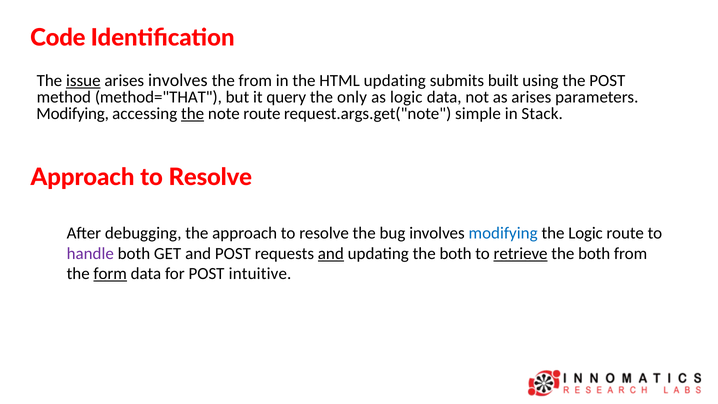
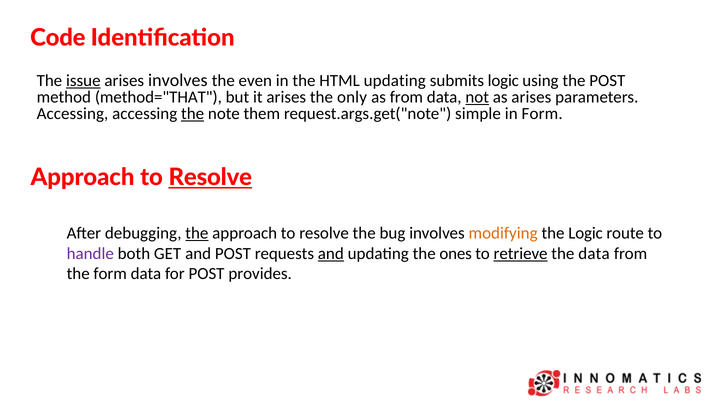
the from: from -> even
submits built: built -> logic
it query: query -> arises
as logic: logic -> from
not underline: none -> present
Modifying at (73, 114): Modifying -> Accessing
note route: route -> them
in Stack: Stack -> Form
Resolve at (210, 177) underline: none -> present
the at (197, 233) underline: none -> present
modifying at (503, 233) colour: blue -> orange
updating the both: both -> ones
both at (594, 253): both -> data
form at (110, 274) underline: present -> none
intuitive: intuitive -> provides
